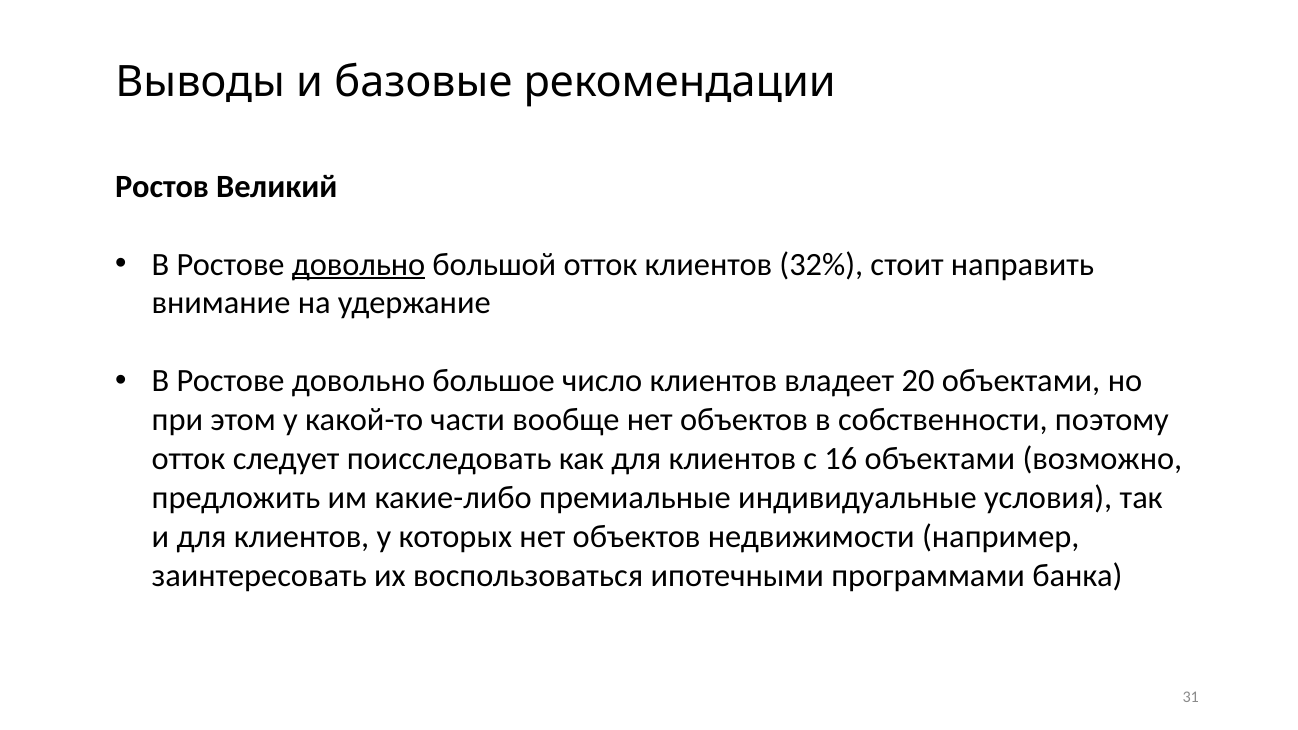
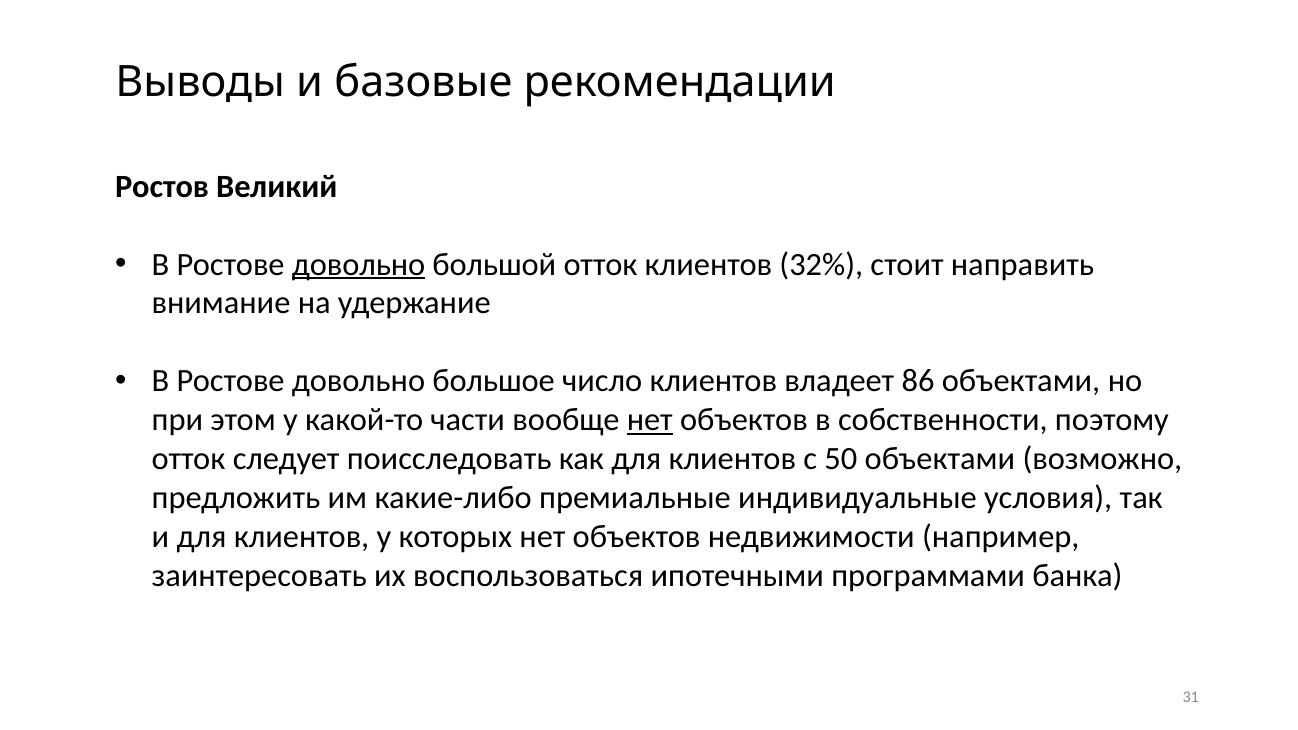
20: 20 -> 86
нет at (650, 420) underline: none -> present
16: 16 -> 50
